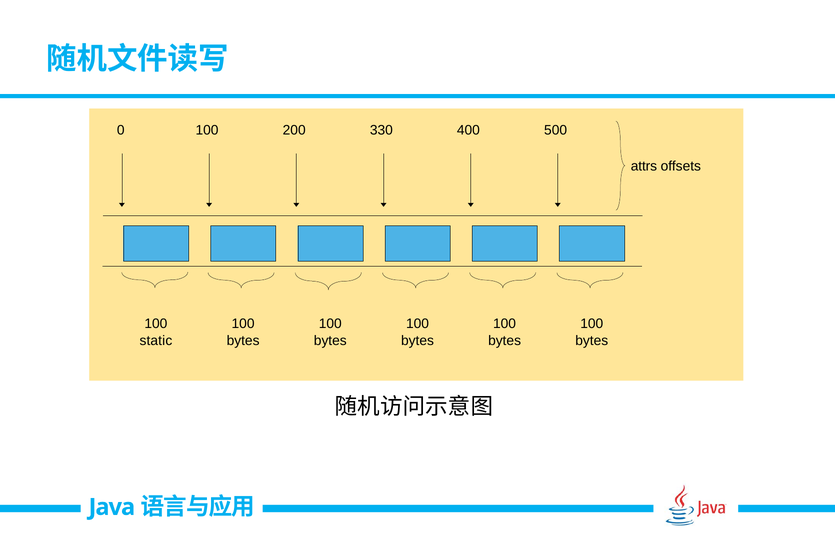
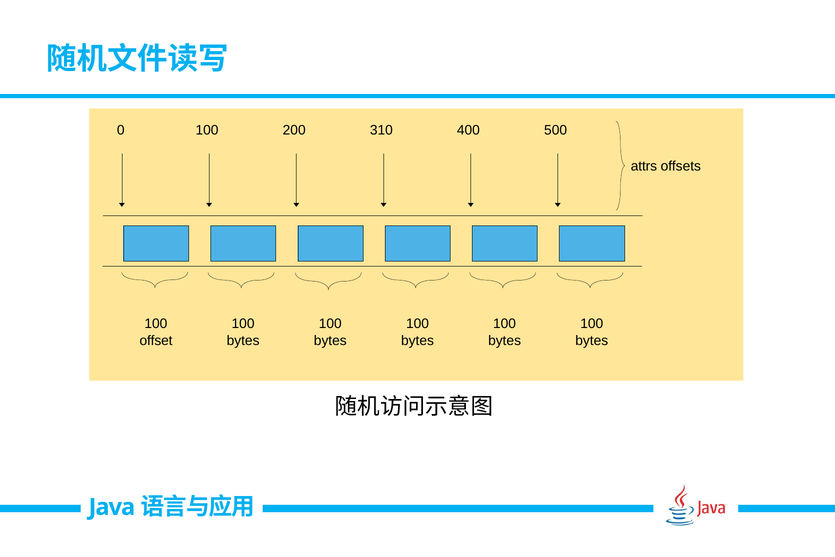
330: 330 -> 310
static: static -> offset
